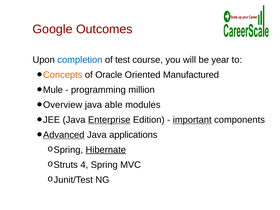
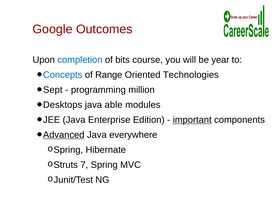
test: test -> bits
Concepts colour: orange -> blue
Oracle: Oracle -> Range
Manufactured: Manufactured -> Technologies
Mule: Mule -> Sept
Overview: Overview -> Desktops
Enterprise underline: present -> none
applications: applications -> everywhere
Hibernate underline: present -> none
4: 4 -> 7
